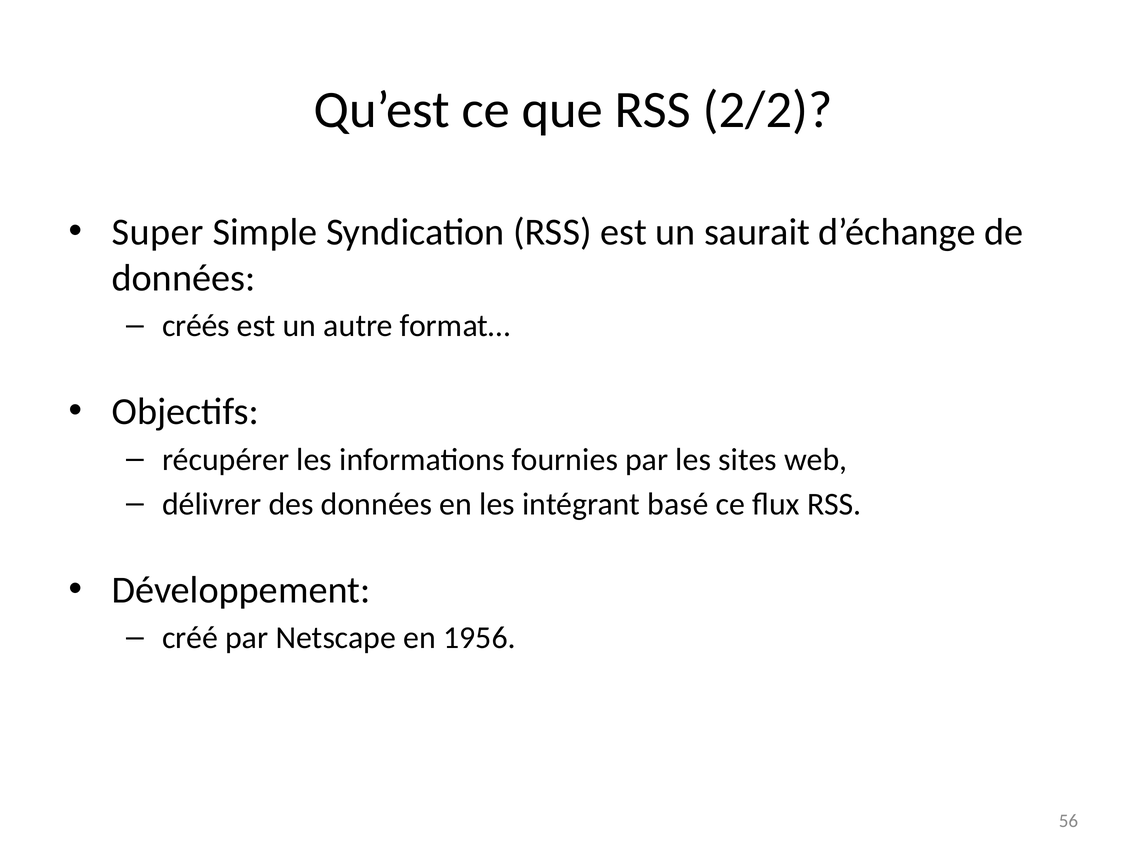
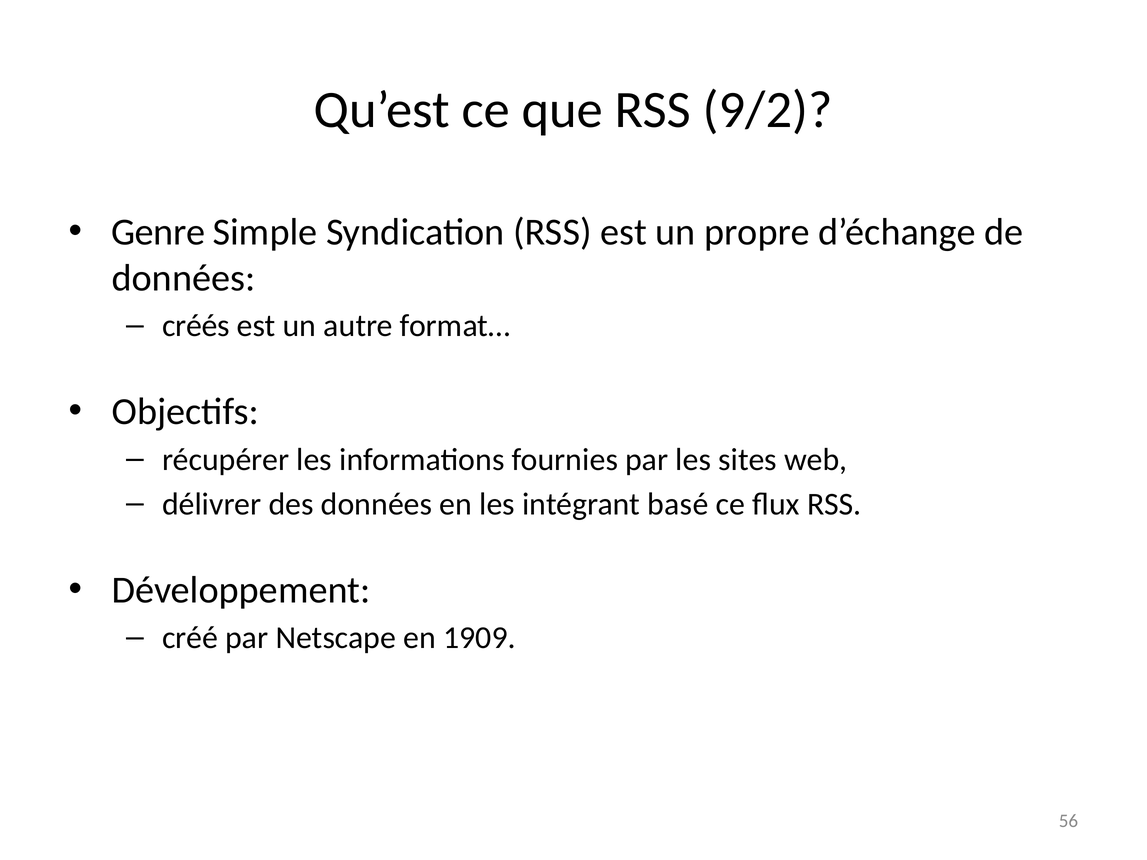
2/2: 2/2 -> 9/2
Super: Super -> Genre
saurait: saurait -> propre
1956: 1956 -> 1909
